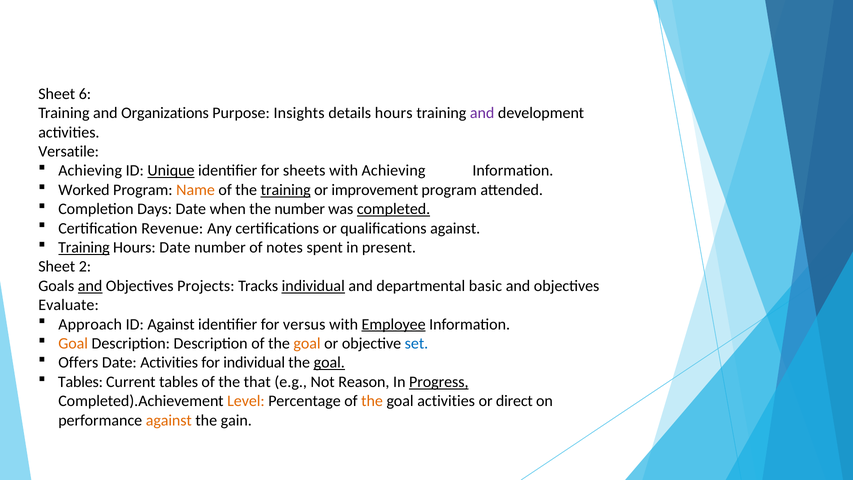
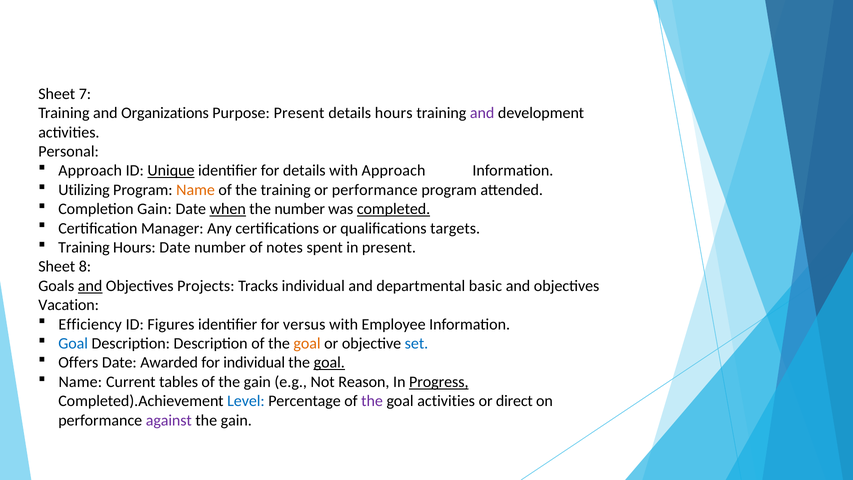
6: 6 -> 7
Purpose Insights: Insights -> Present
Versatile: Versatile -> Personal
Achieving at (90, 171): Achieving -> Approach
for sheets: sheets -> details
with Achieving: Achieving -> Approach
Worked: Worked -> Utilizing
training at (286, 190) underline: present -> none
or improvement: improvement -> performance
Completion Days: Days -> Gain
when underline: none -> present
Revenue: Revenue -> Manager
qualifications against: against -> targets
Training at (84, 247) underline: present -> none
2: 2 -> 8
individual at (313, 286) underline: present -> none
Evaluate: Evaluate -> Vacation
Approach: Approach -> Efficiency
ID Against: Against -> Figures
Employee underline: present -> none
Goal at (73, 343) colour: orange -> blue
Date Activities: Activities -> Awarded
Tables at (80, 382): Tables -> Name
of the that: that -> gain
Level colour: orange -> blue
the at (372, 401) colour: orange -> purple
against at (169, 420) colour: orange -> purple
